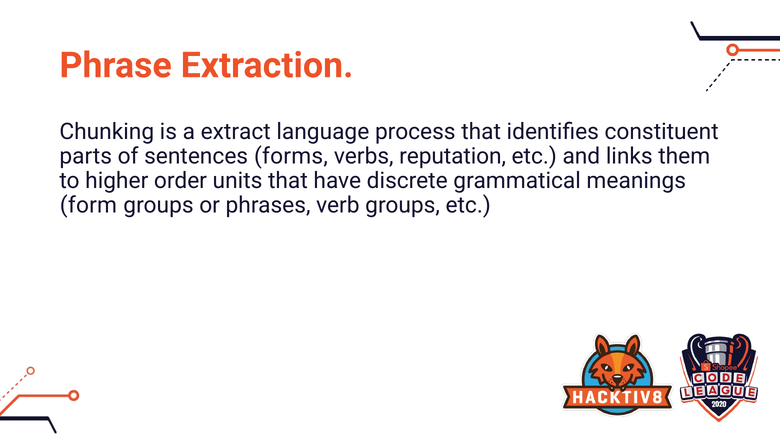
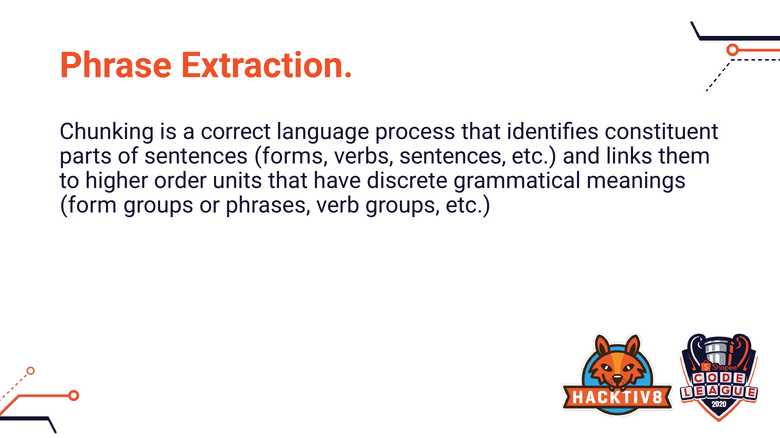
extract: extract -> correct
verbs reputation: reputation -> sentences
